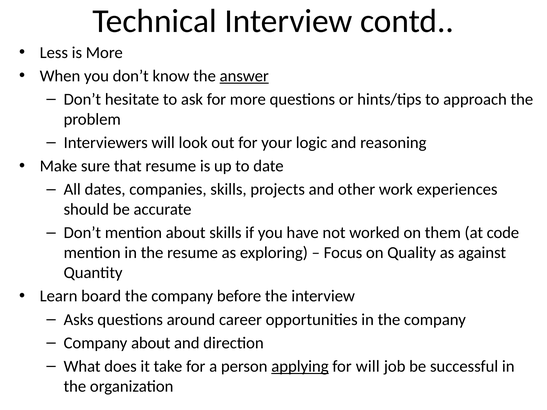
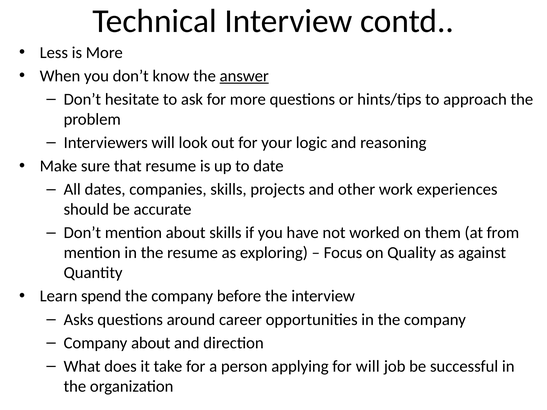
code: code -> from
board: board -> spend
applying underline: present -> none
